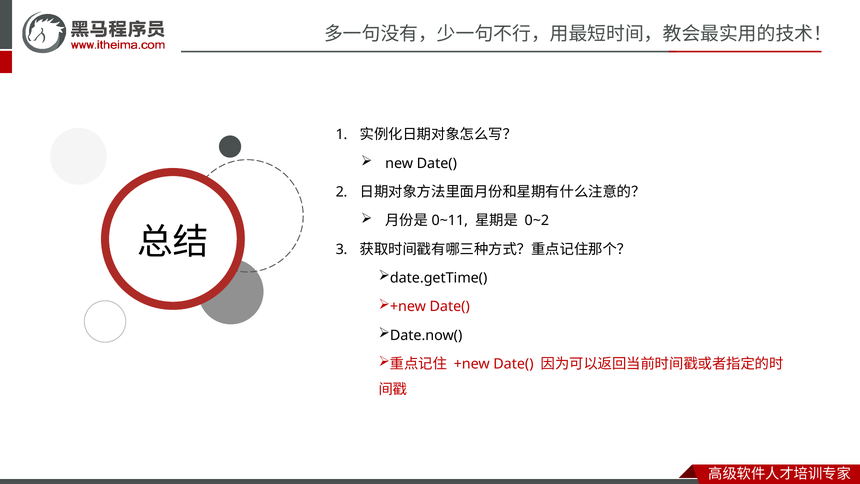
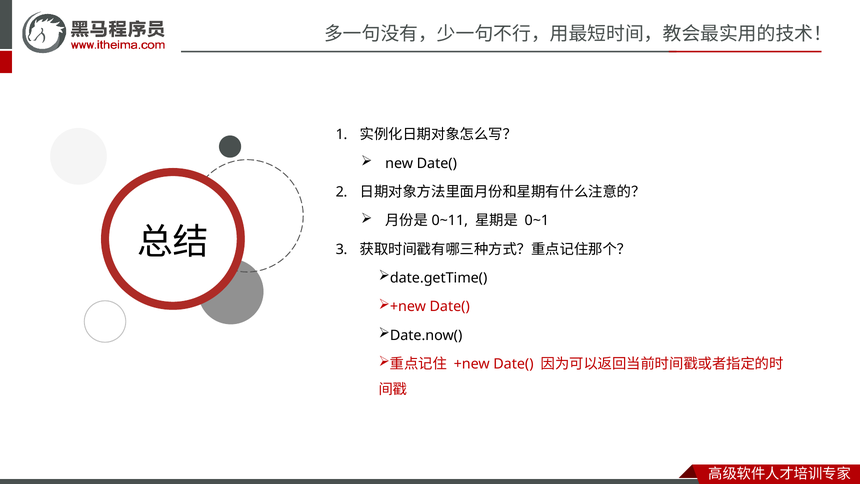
0~2: 0~2 -> 0~1
